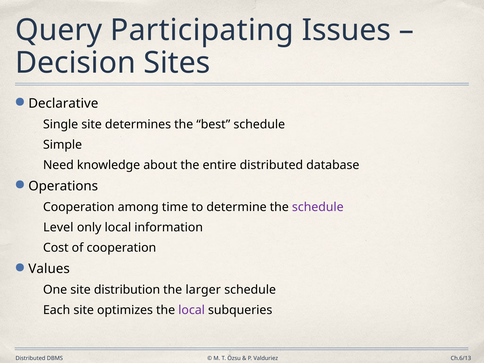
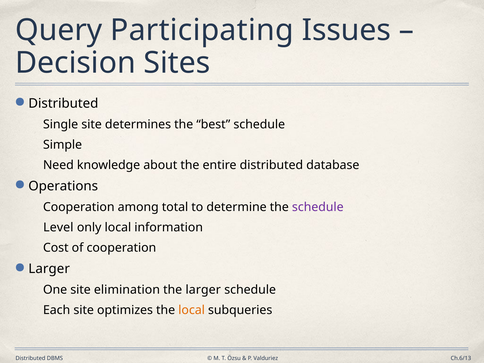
Declarative at (63, 103): Declarative -> Distributed
time: time -> total
Values at (49, 269): Values -> Larger
distribution: distribution -> elimination
local at (192, 310) colour: purple -> orange
